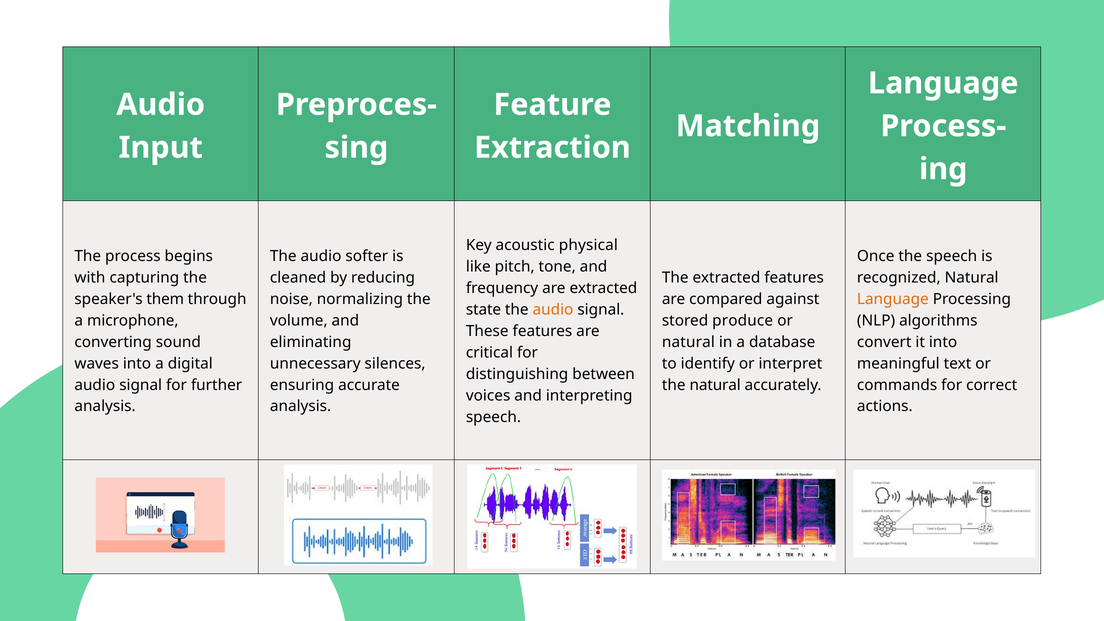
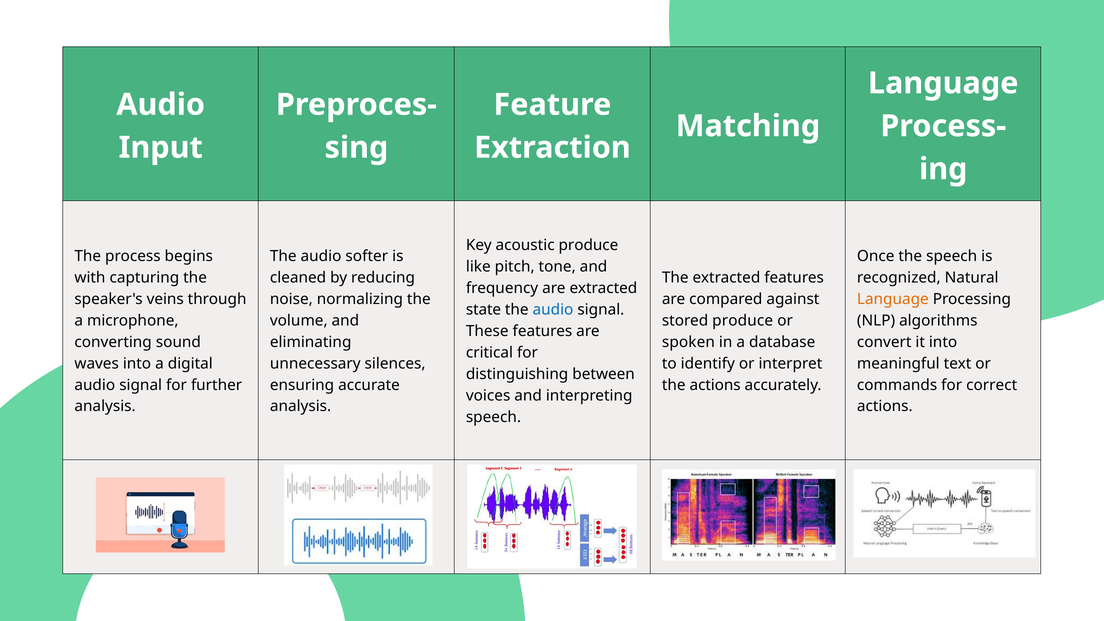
acoustic physical: physical -> produce
them: them -> veins
audio at (553, 310) colour: orange -> blue
natural at (688, 342): natural -> spoken
the natural: natural -> actions
